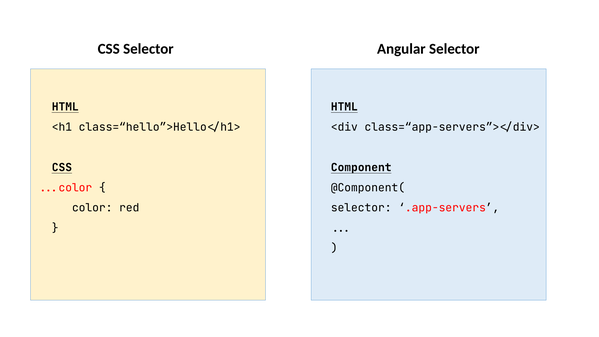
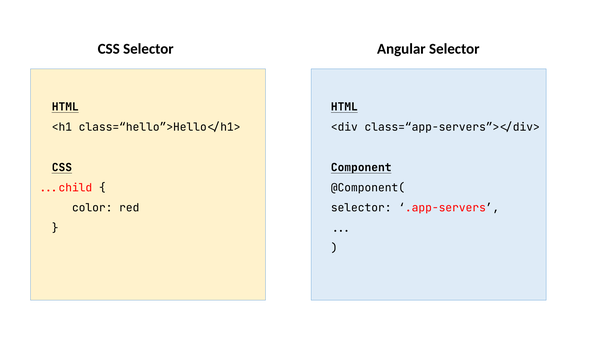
.color: .color -> .child
